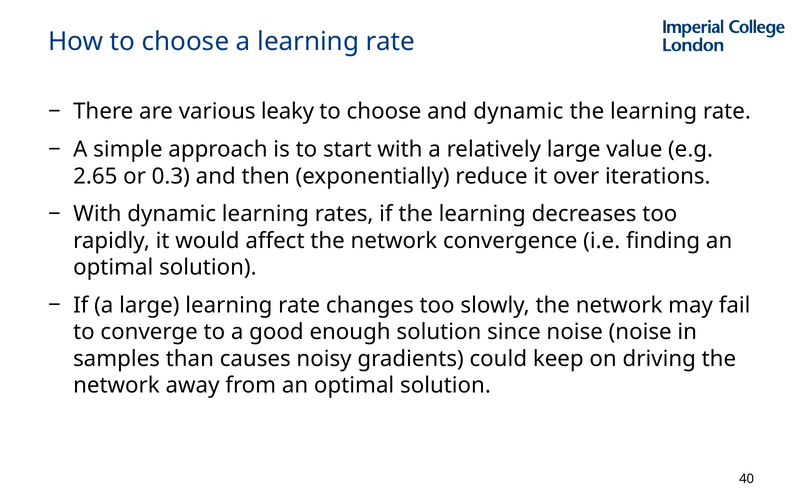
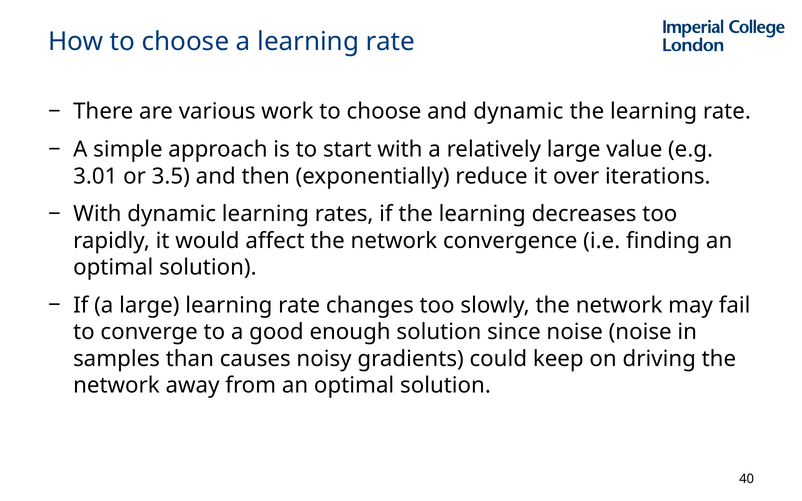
leaky: leaky -> work
2.65: 2.65 -> 3.01
0.3: 0.3 -> 3.5
